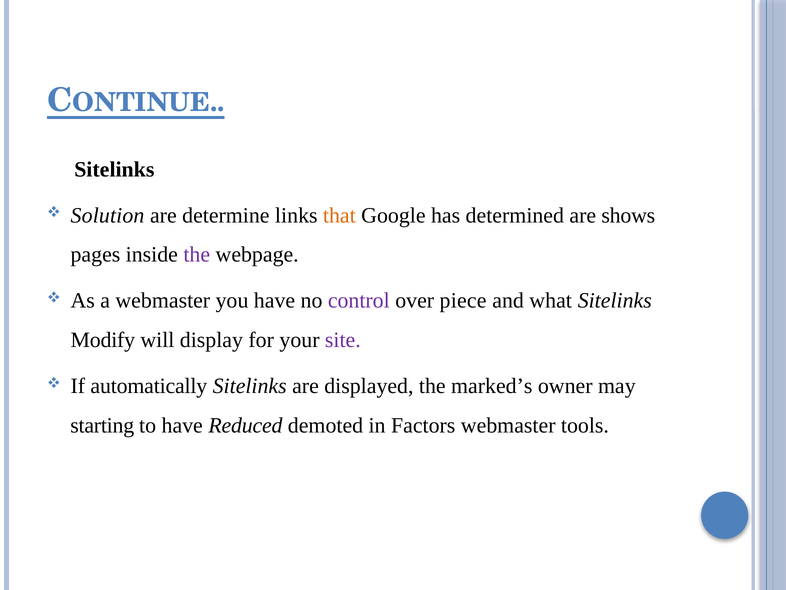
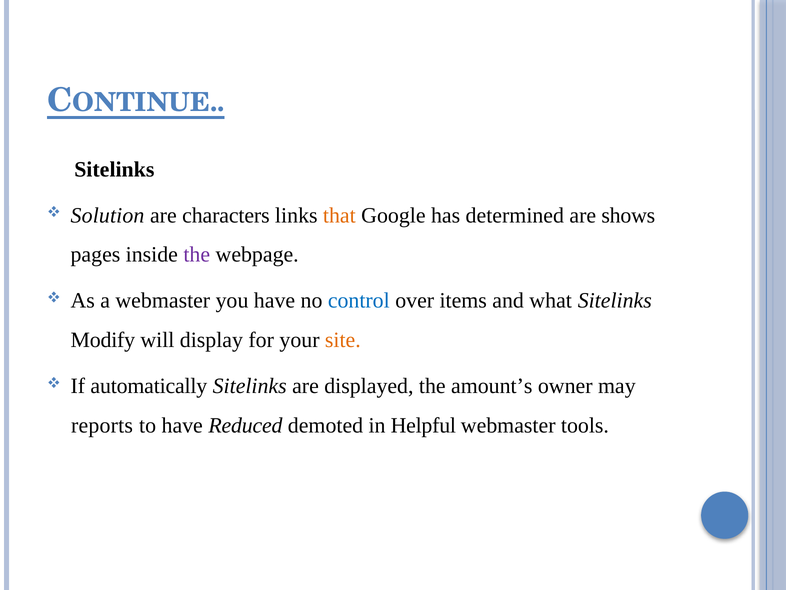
determine: determine -> characters
control colour: purple -> blue
piece: piece -> items
site colour: purple -> orange
marked’s: marked’s -> amount’s
starting: starting -> reports
Factors: Factors -> Helpful
